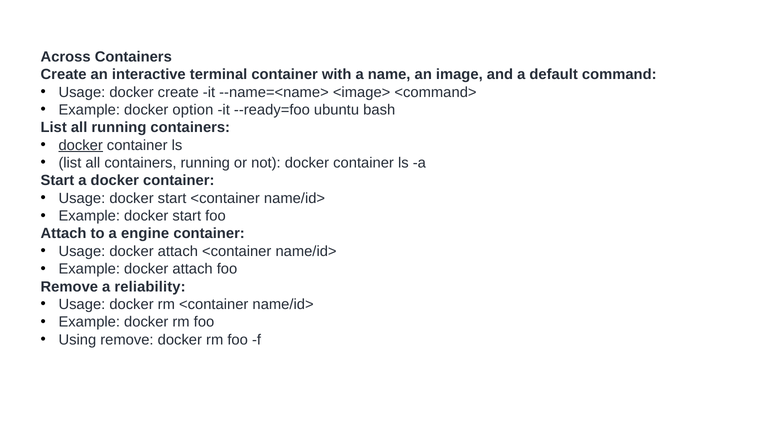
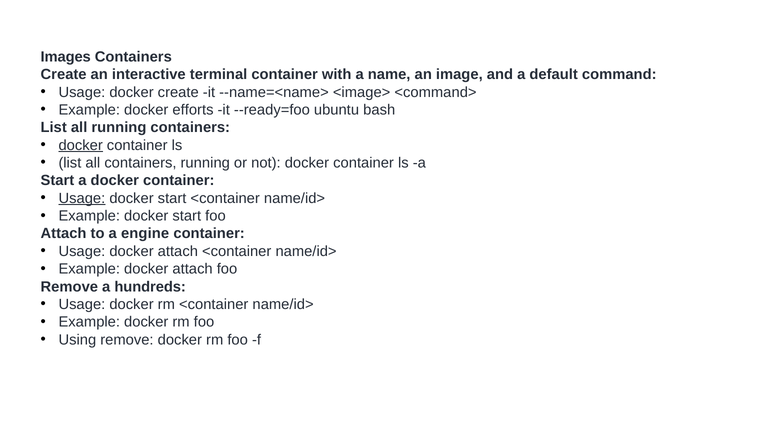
Across: Across -> Images
option: option -> efforts
Usage at (82, 198) underline: none -> present
reliability: reliability -> hundreds
